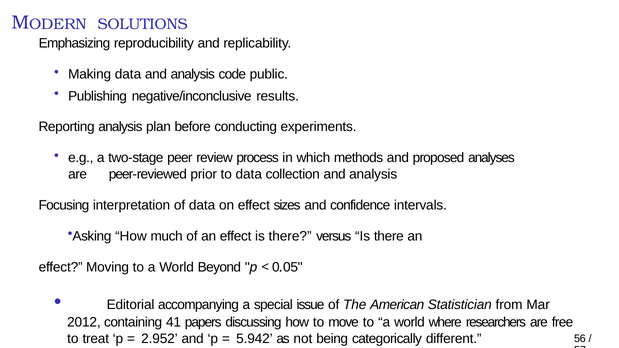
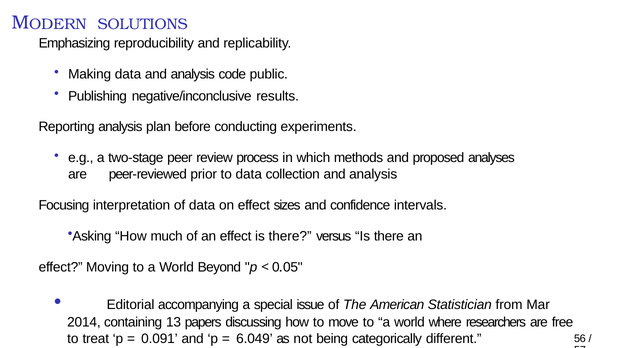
2012: 2012 -> 2014
41: 41 -> 13
2.952: 2.952 -> 0.091
5.942: 5.942 -> 6.049
